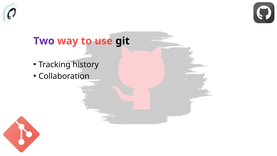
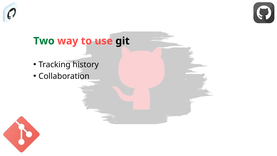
Two colour: purple -> green
